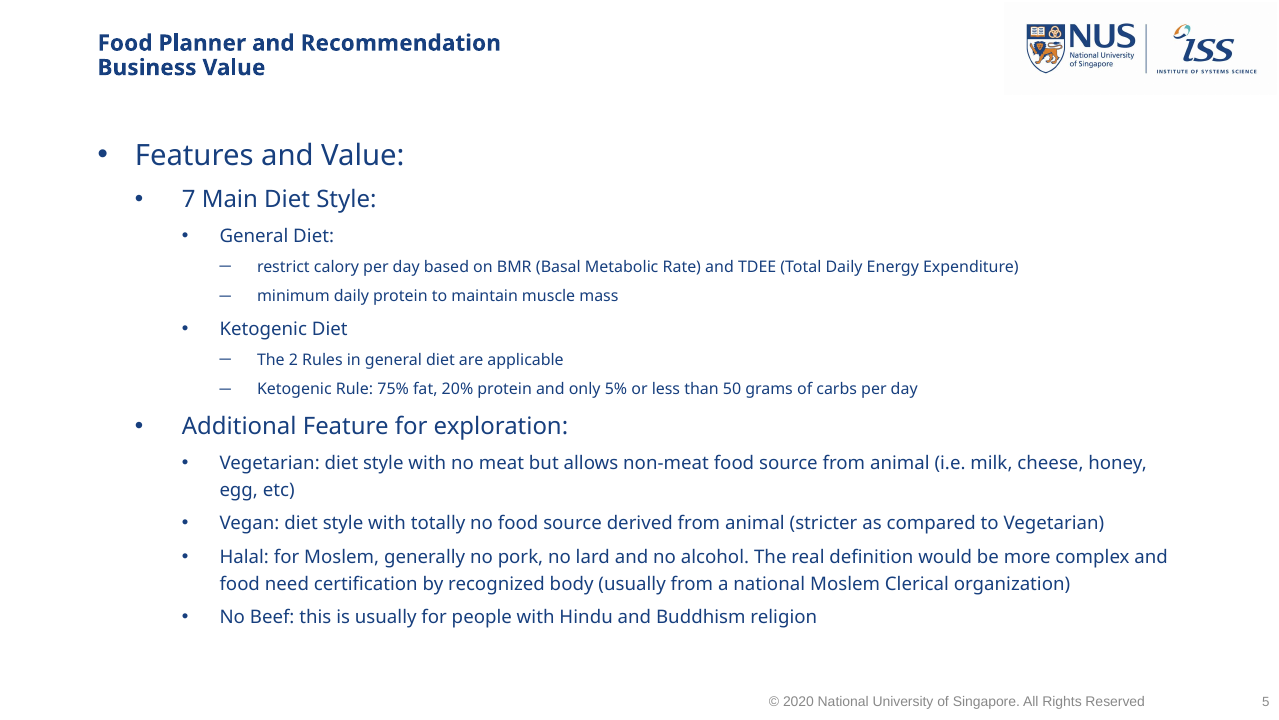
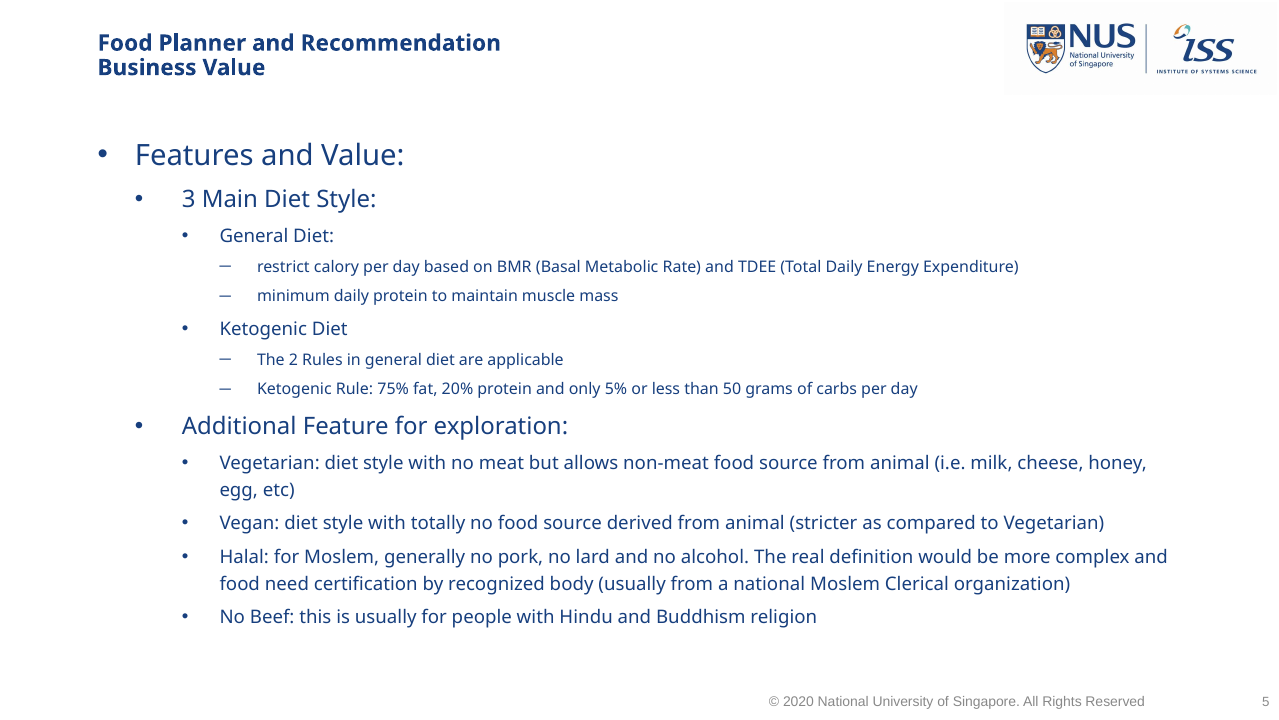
7: 7 -> 3
